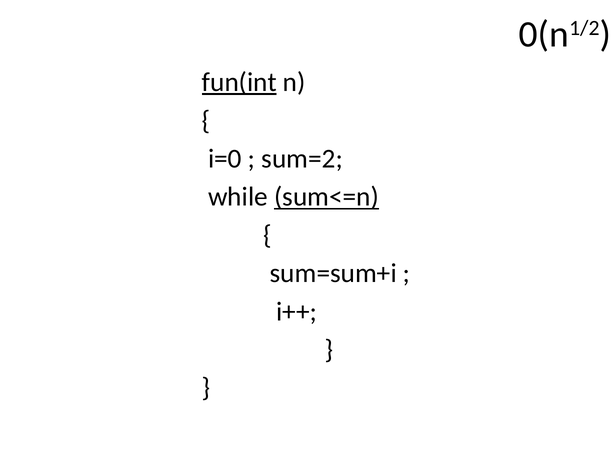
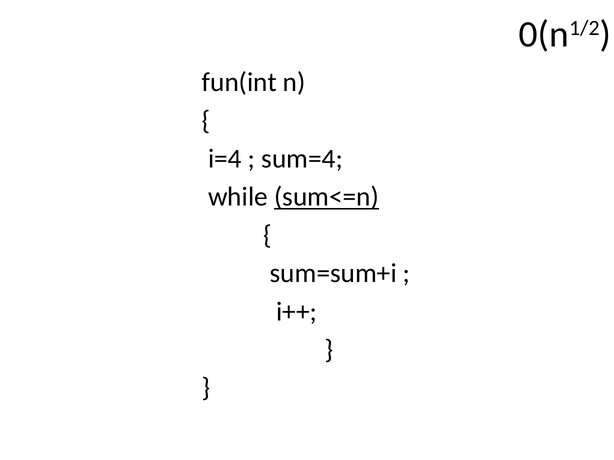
fun(int underline: present -> none
i=0: i=0 -> i=4
sum=2: sum=2 -> sum=4
